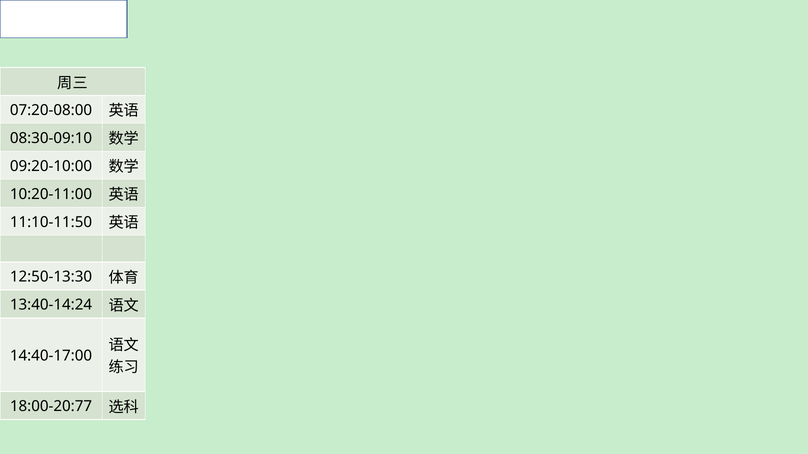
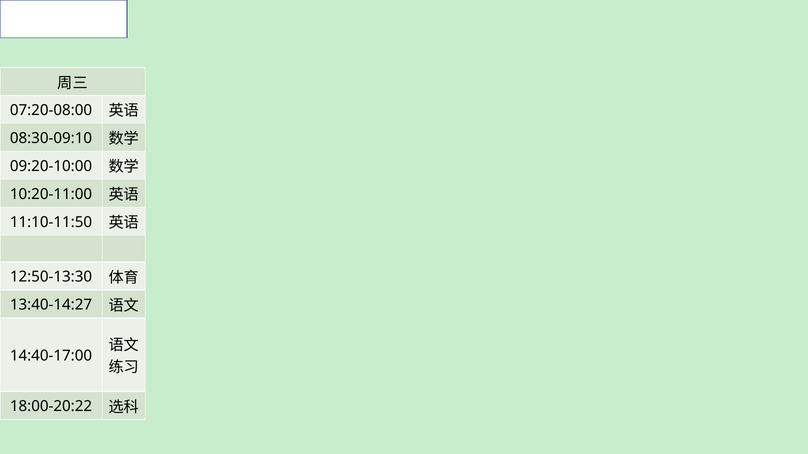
13:40-14:24: 13:40-14:24 -> 13:40-14:27
18:00-20:77: 18:00-20:77 -> 18:00-20:22
